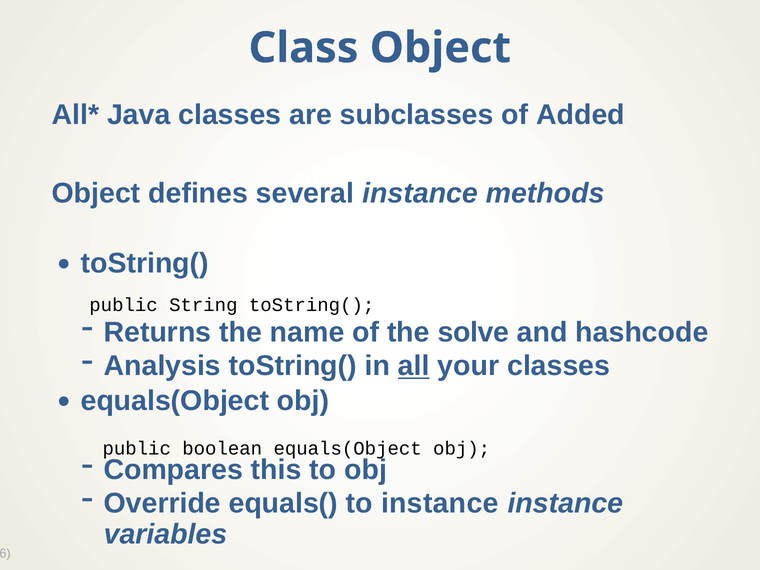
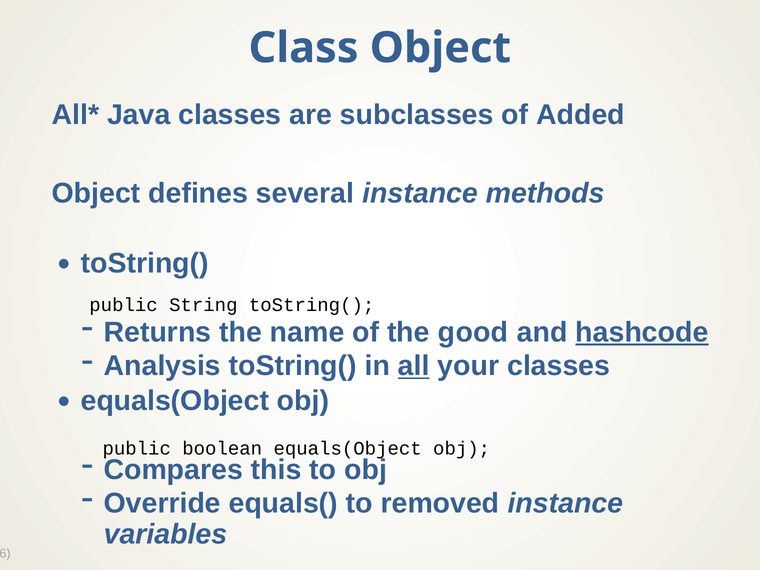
solve: solve -> good
hashcode underline: none -> present
to instance: instance -> removed
